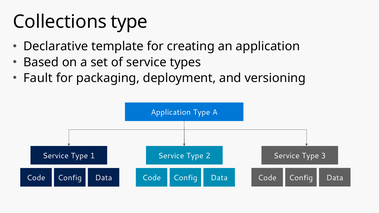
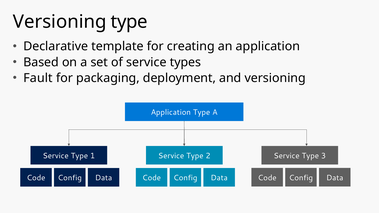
Collections at (60, 22): Collections -> Versioning
